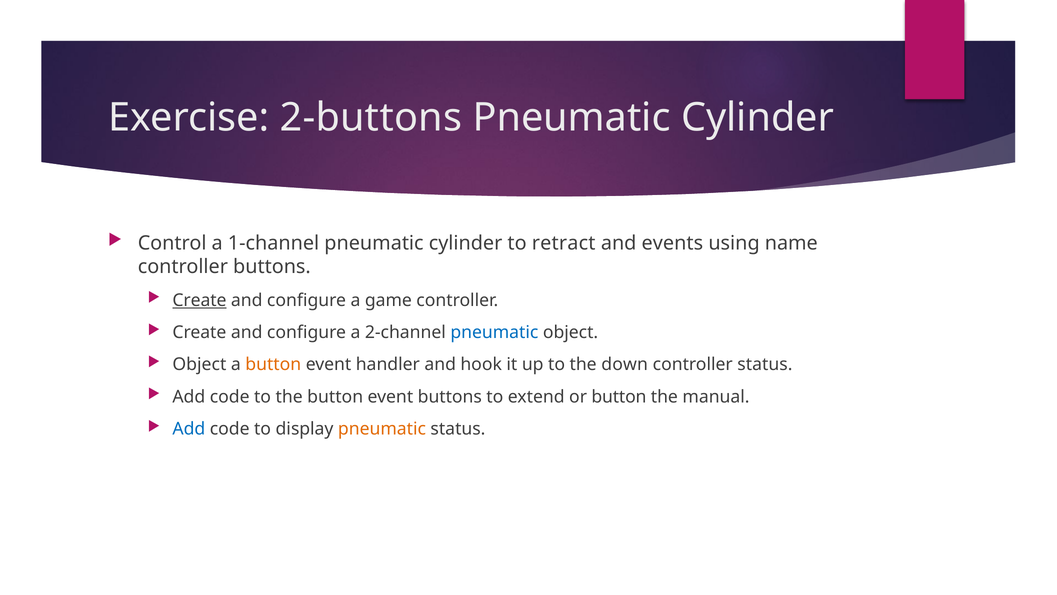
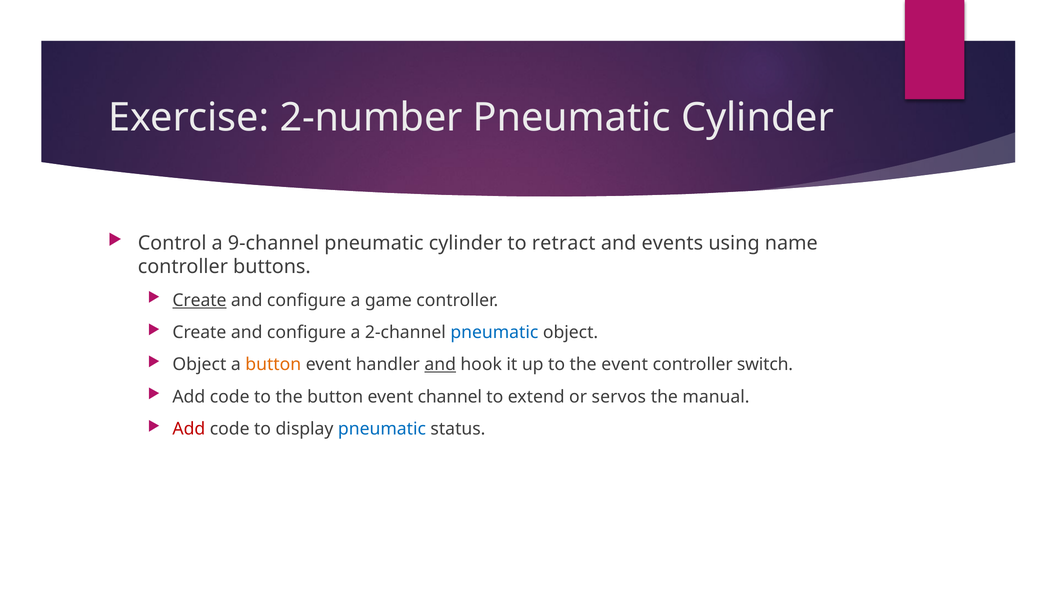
2-buttons: 2-buttons -> 2-number
1-channel: 1-channel -> 9-channel
and at (440, 364) underline: none -> present
the down: down -> event
controller status: status -> switch
event buttons: buttons -> channel
or button: button -> servos
Add at (189, 429) colour: blue -> red
pneumatic at (382, 429) colour: orange -> blue
